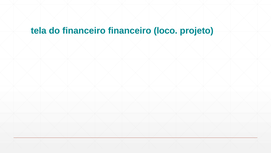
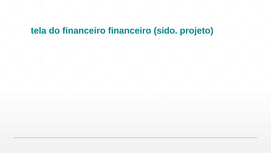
loco: loco -> sido
